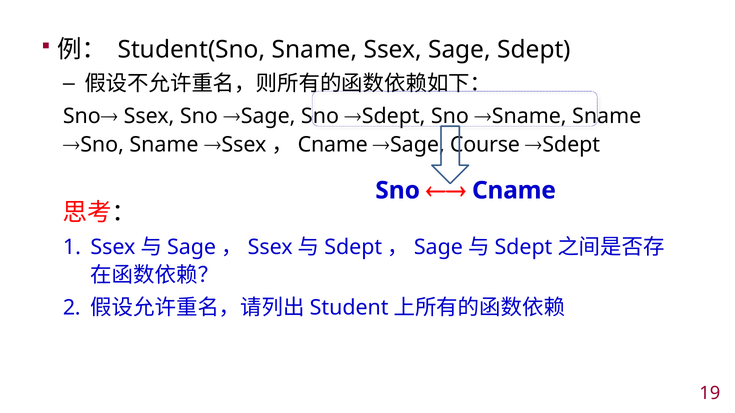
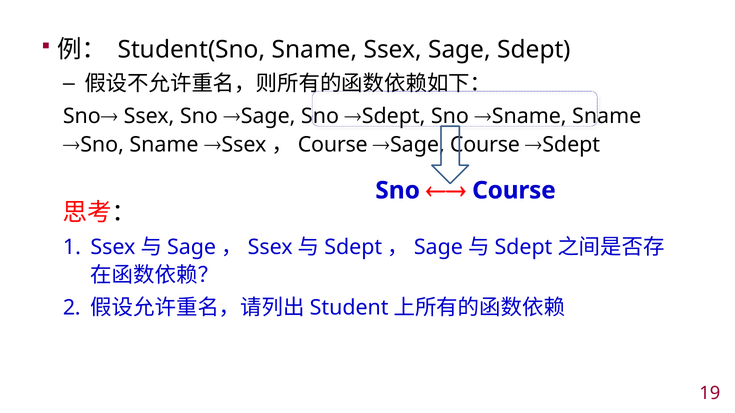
Cname at (333, 145): Cname -> Course
Cname at (514, 191): Cname -> Course
